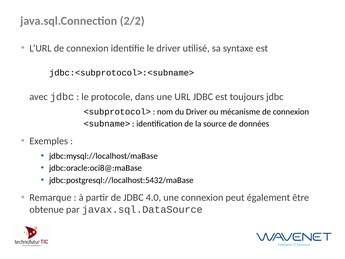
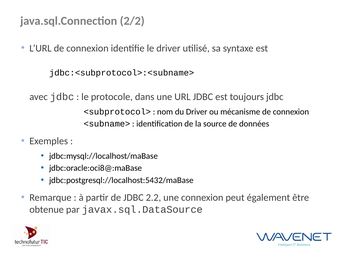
4.0: 4.0 -> 2.2
